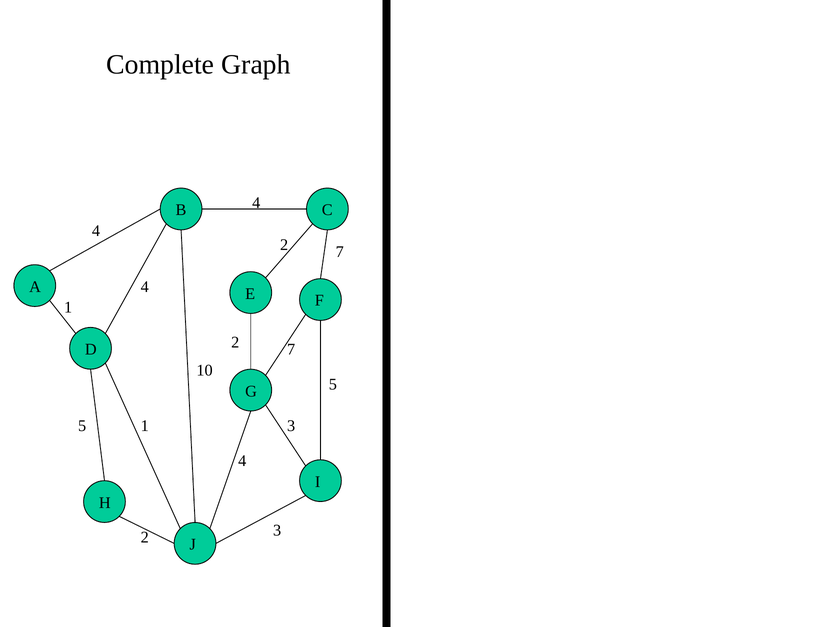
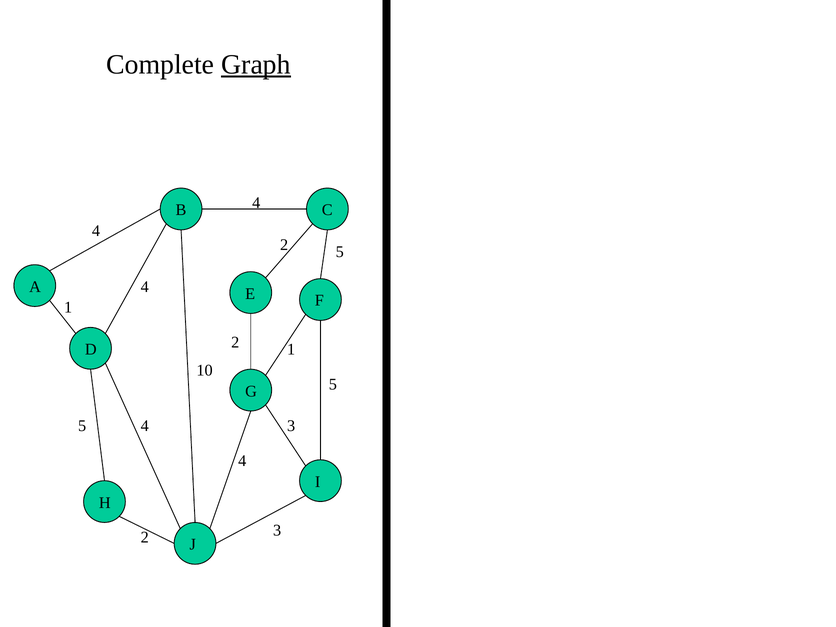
Graph underline: none -> present
7 at (340, 252): 7 -> 5
7 at (291, 349): 7 -> 1
5 1: 1 -> 4
